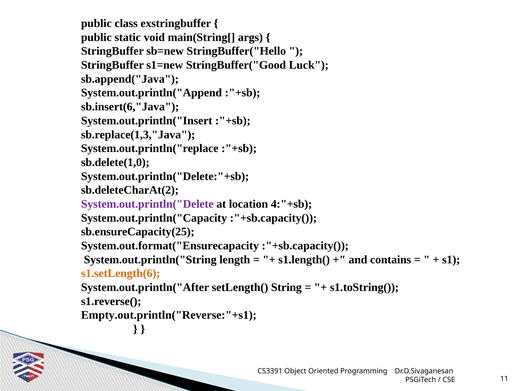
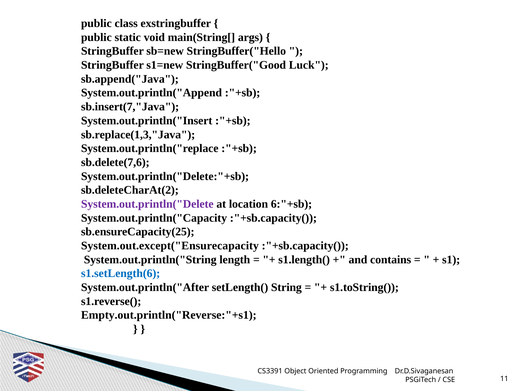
sb.insert(6,"Java: sb.insert(6,"Java -> sb.insert(7,"Java
sb.delete(1,0: sb.delete(1,0 -> sb.delete(7,6
4:"+sb: 4:"+sb -> 6:"+sb
System.out.format("Ensurecapacity: System.out.format("Ensurecapacity -> System.out.except("Ensurecapacity
s1.setLength(6 colour: orange -> blue
